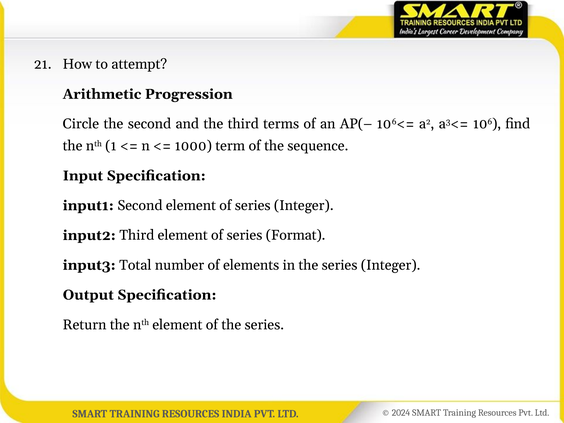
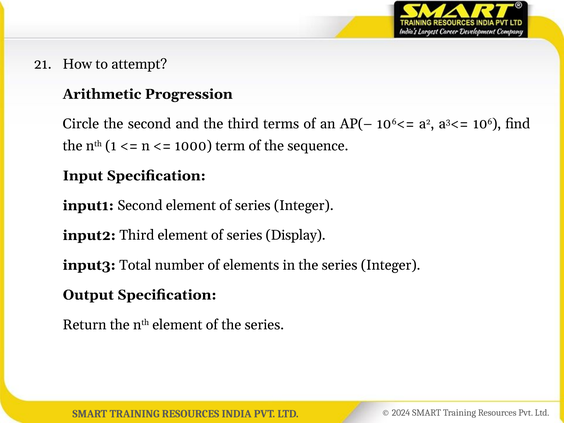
Format: Format -> Display
